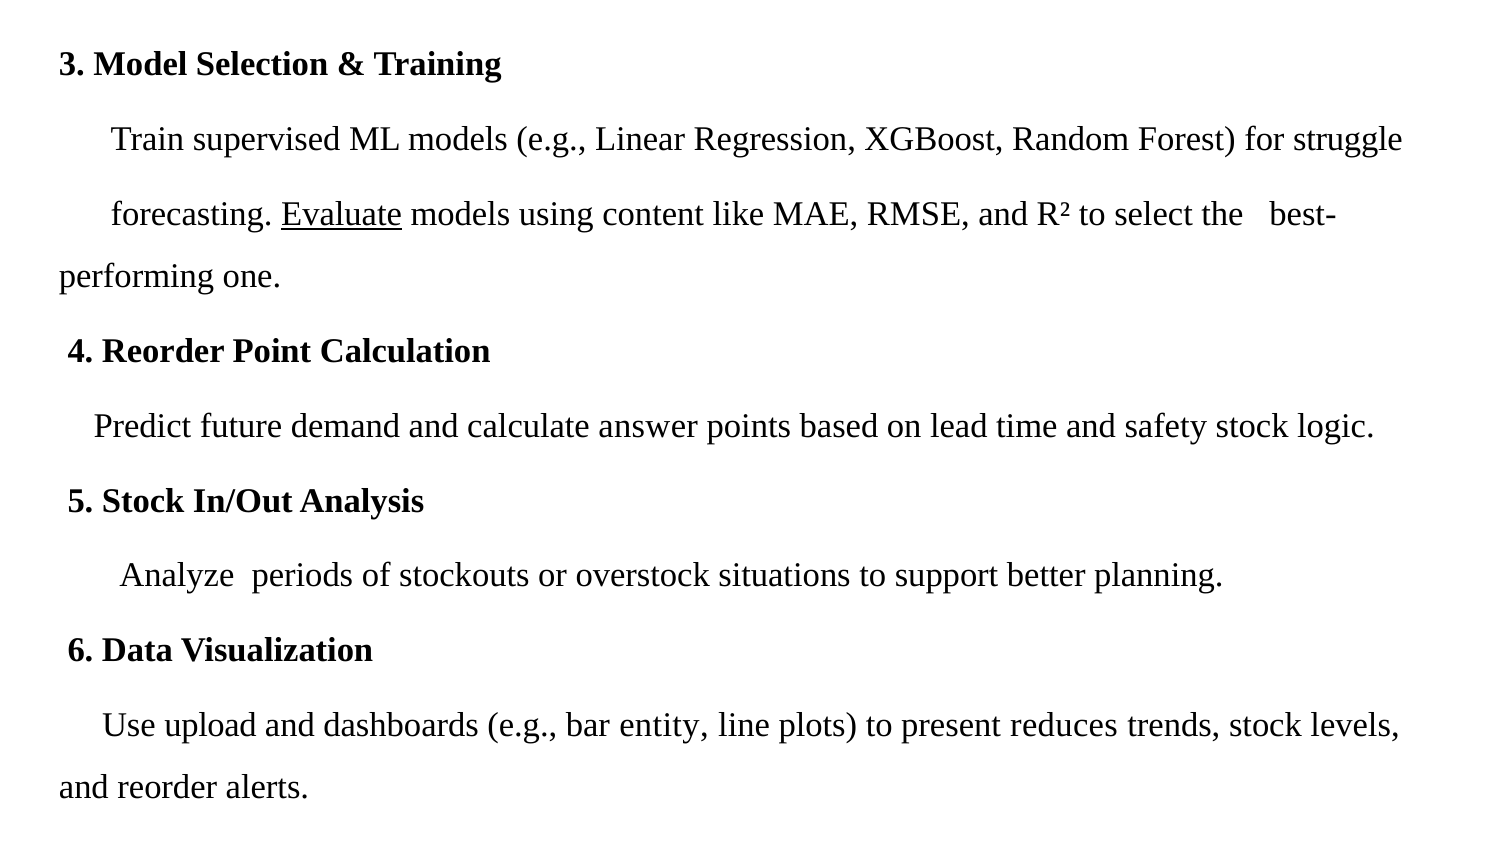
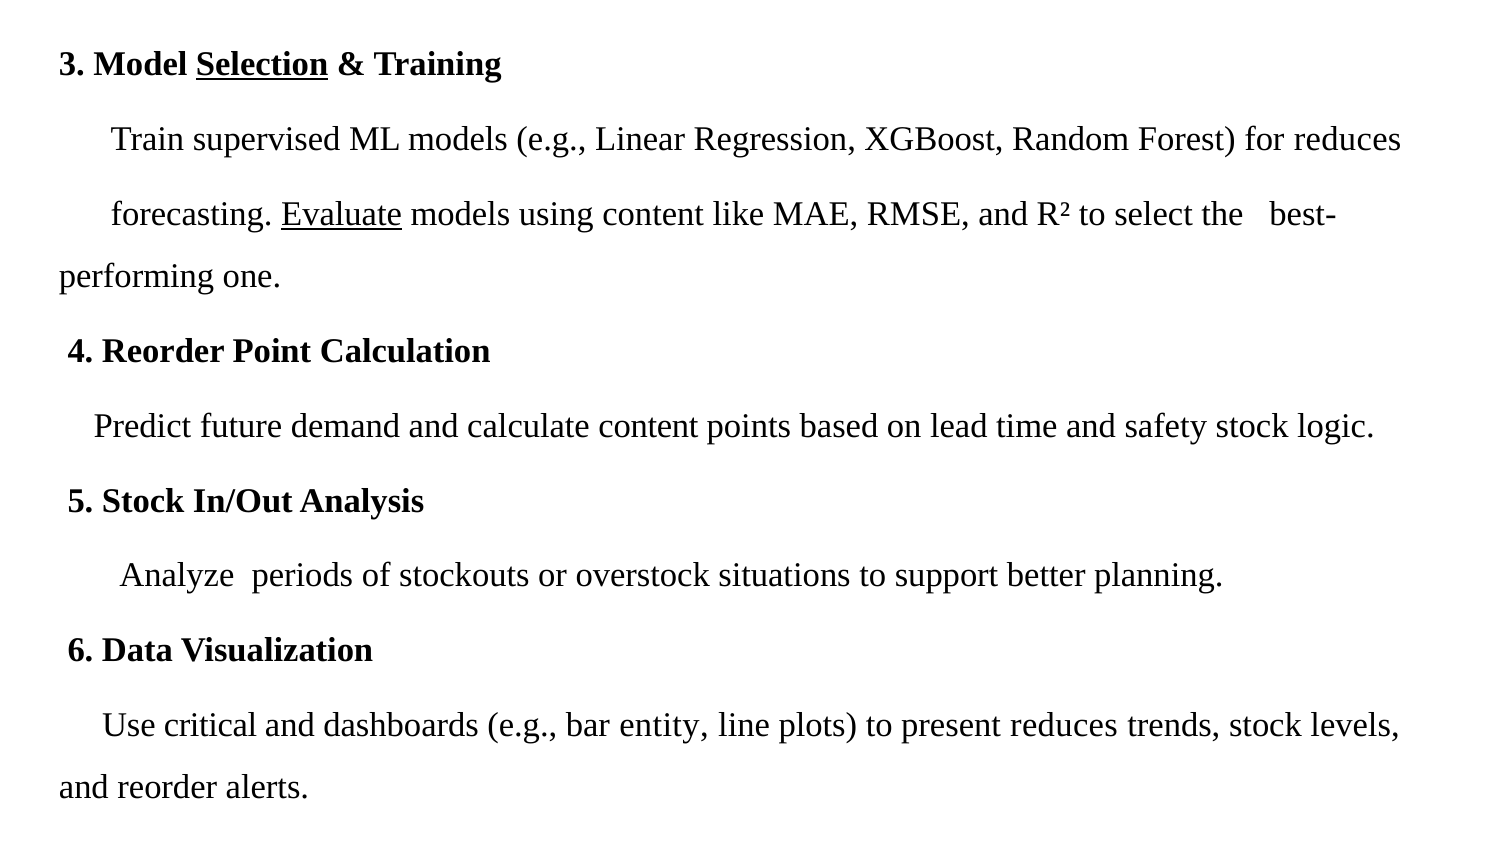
Selection underline: none -> present
for struggle: struggle -> reduces
calculate answer: answer -> content
upload: upload -> critical
